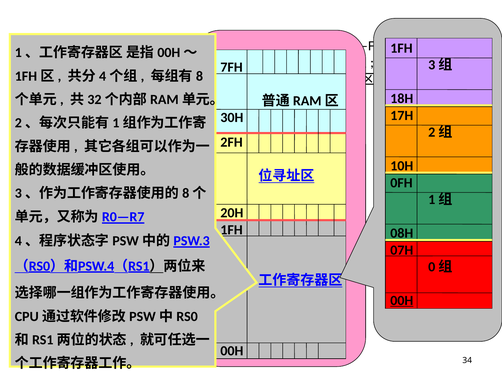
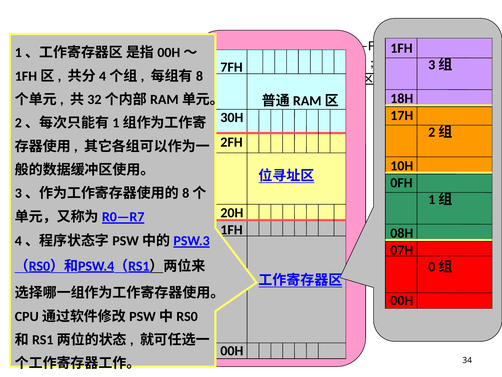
00H at (402, 300) underline: present -> none
